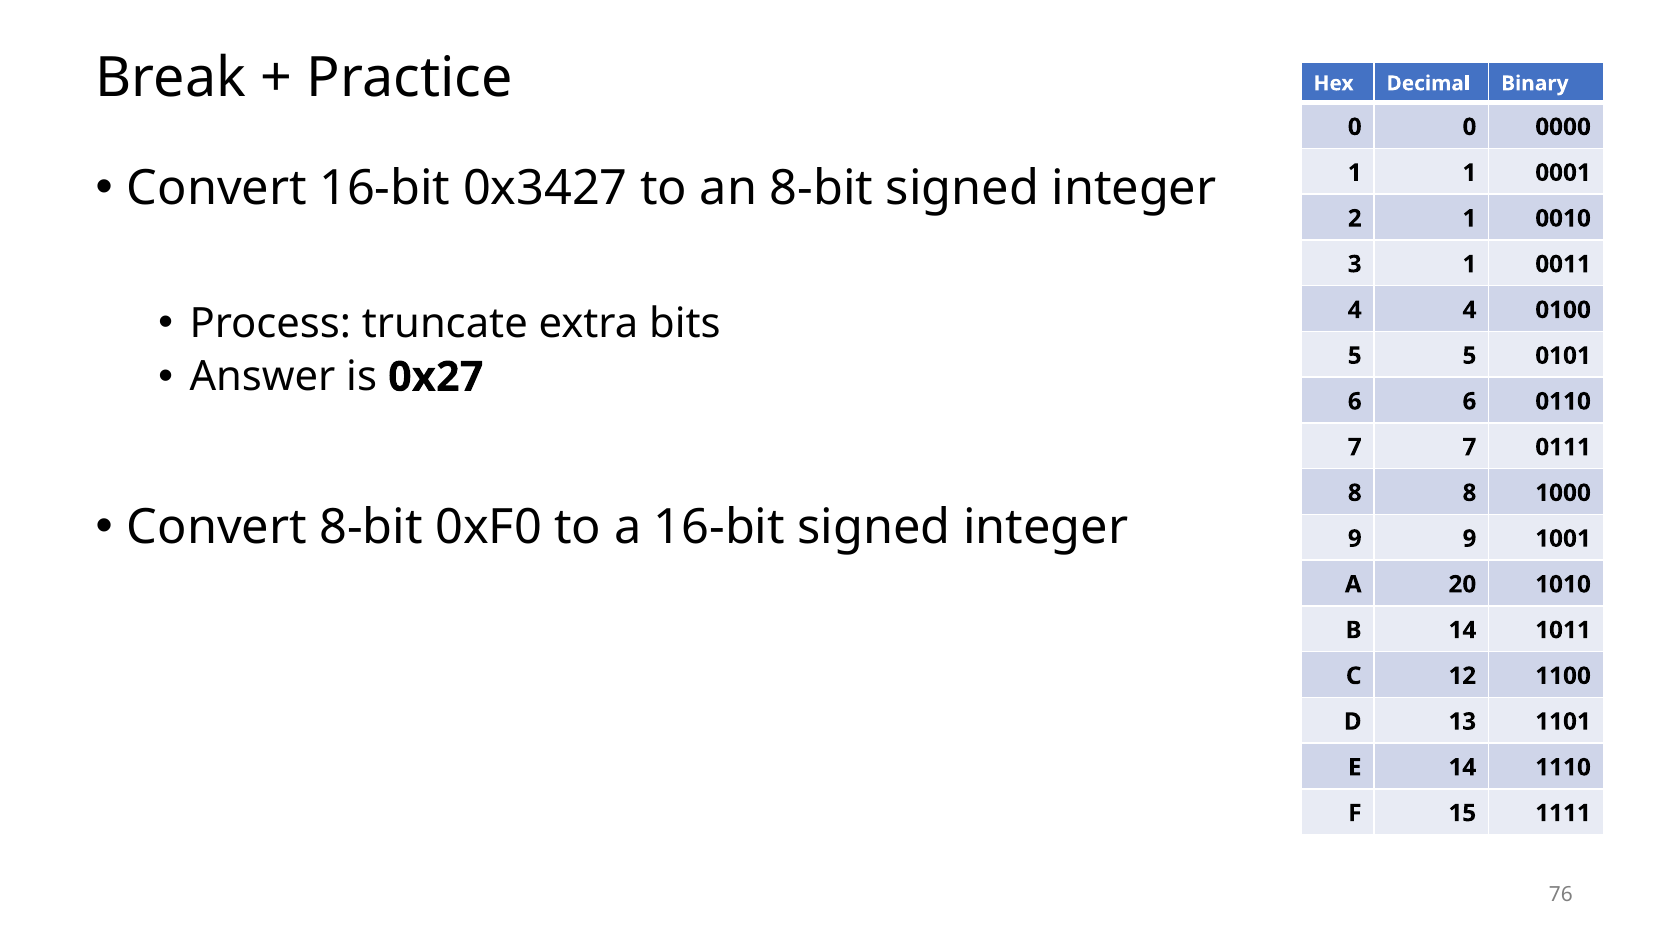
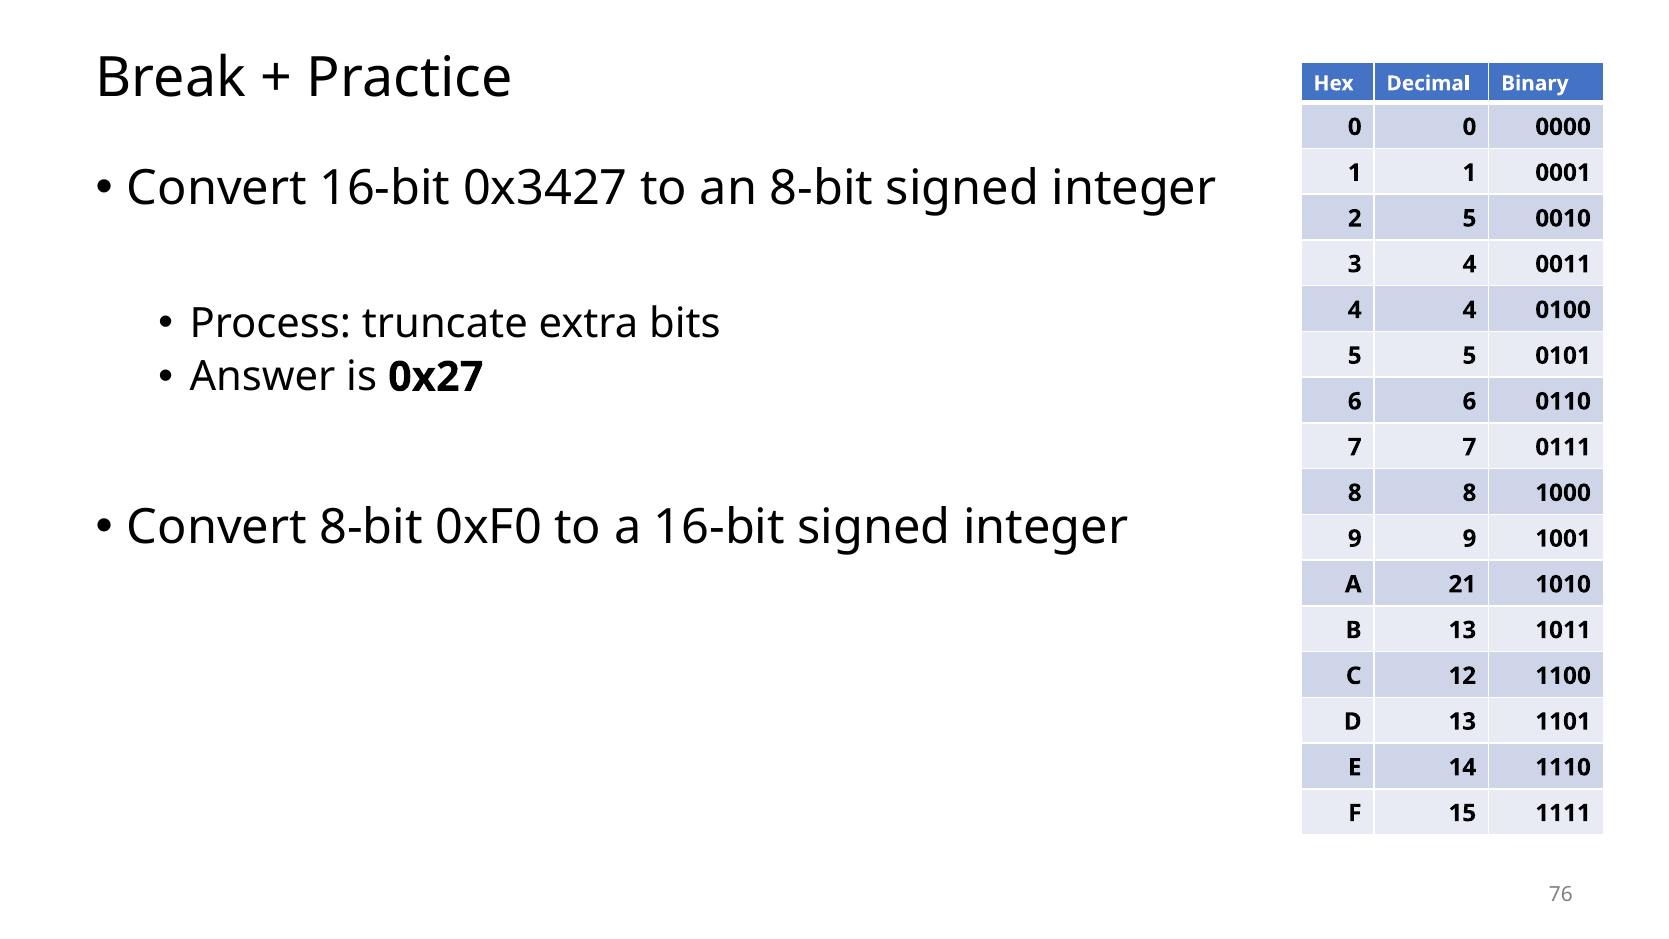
2 1: 1 -> 5
3 1: 1 -> 4
20: 20 -> 21
B 14: 14 -> 13
